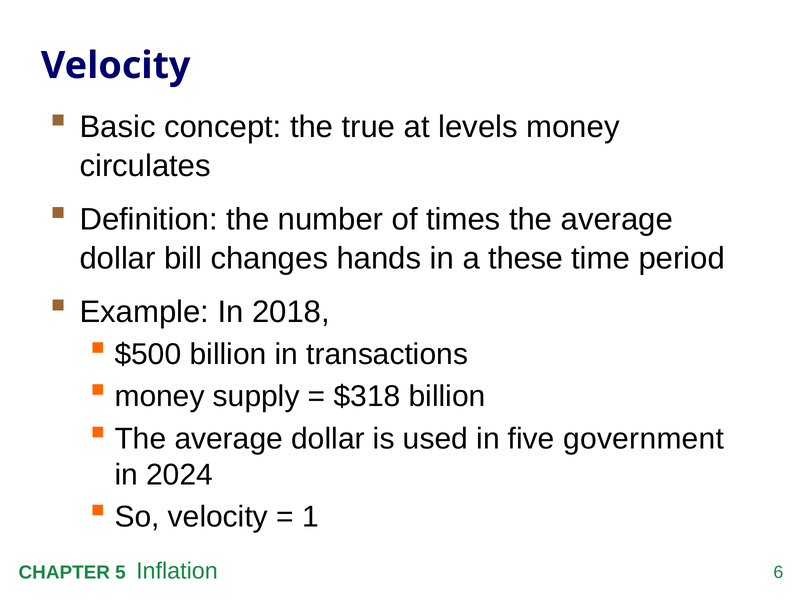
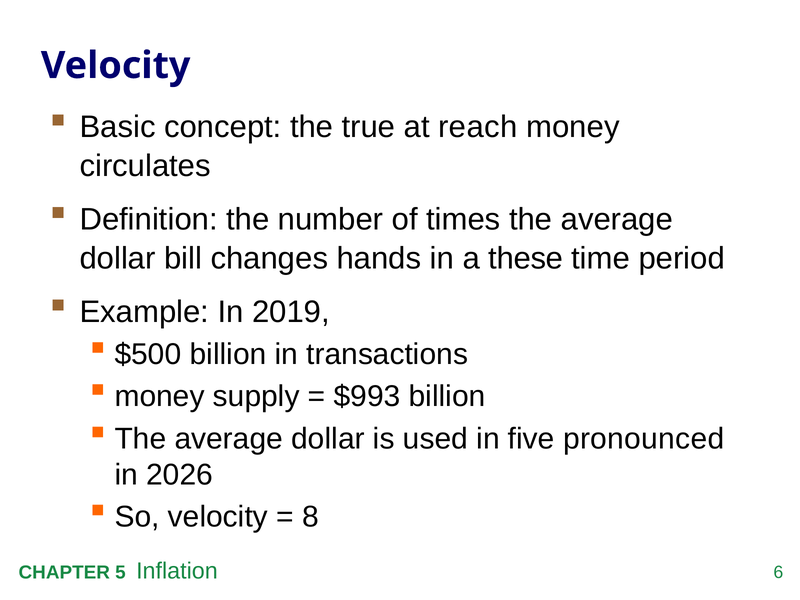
levels: levels -> reach
2018: 2018 -> 2019
$318: $318 -> $993
government: government -> pronounced
2024: 2024 -> 2026
1: 1 -> 8
